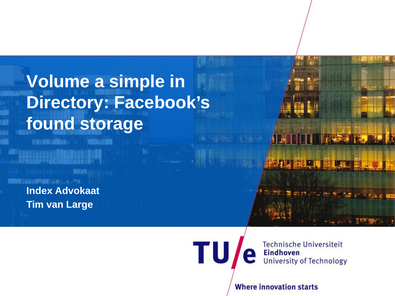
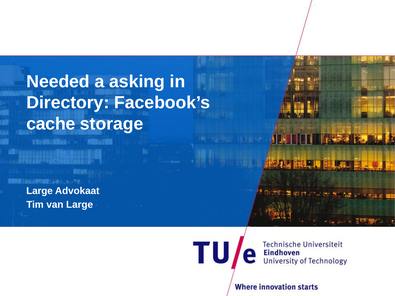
Volume: Volume -> Needed
simple: simple -> asking
found: found -> cache
Index at (39, 191): Index -> Large
